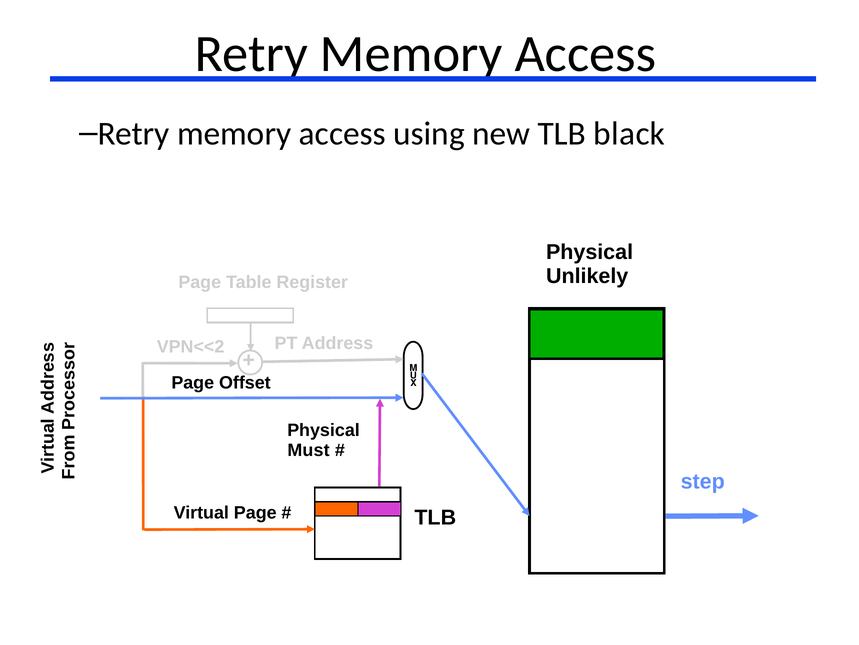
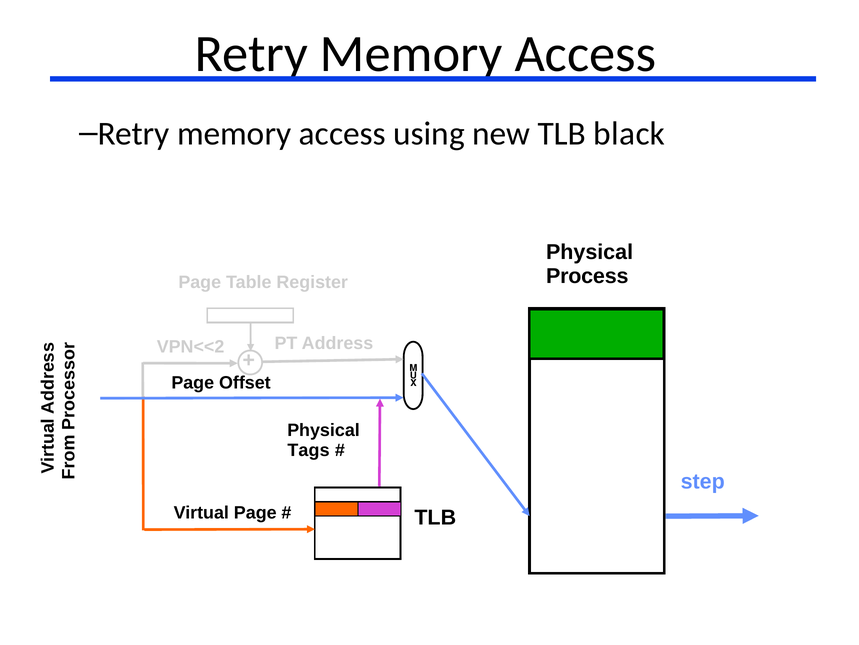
Unlikely: Unlikely -> Process
Must: Must -> Tags
